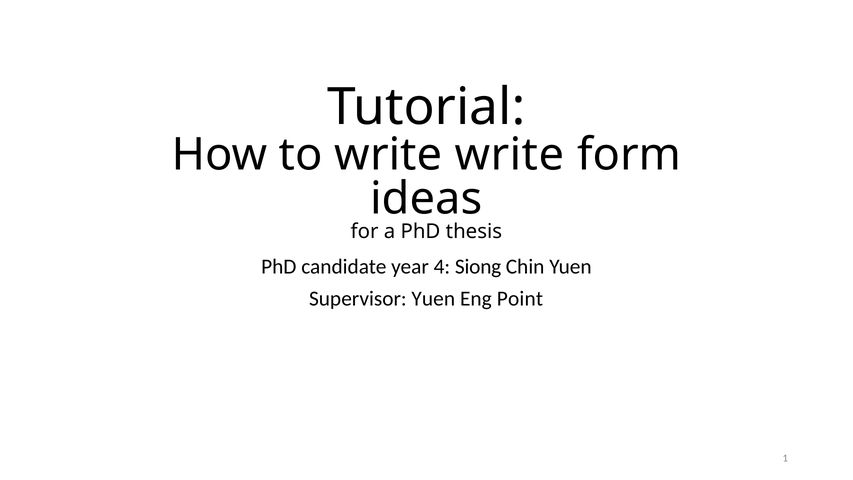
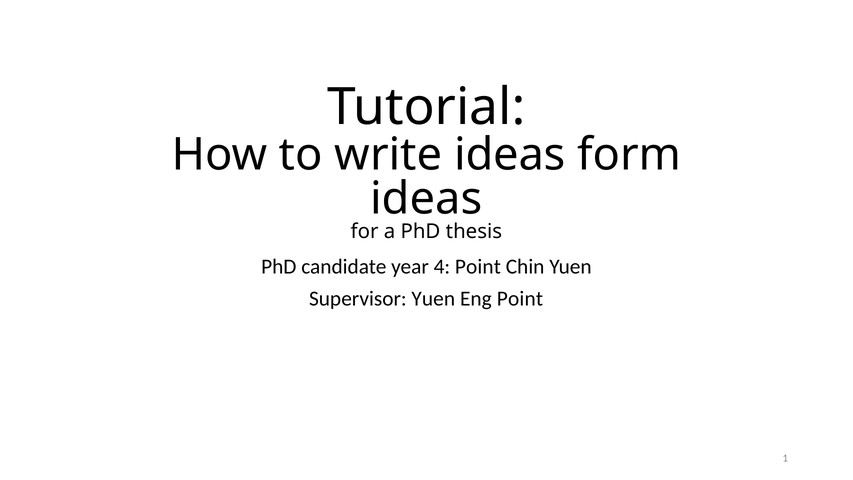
write write: write -> ideas
4 Siong: Siong -> Point
